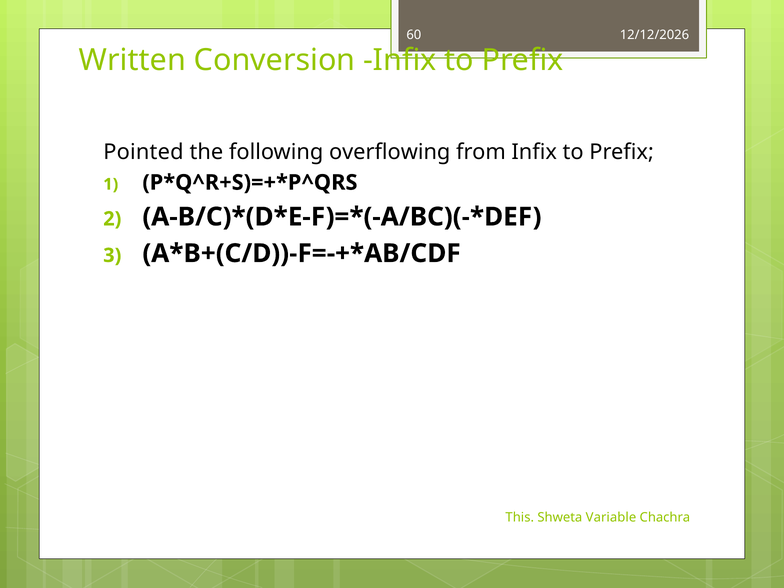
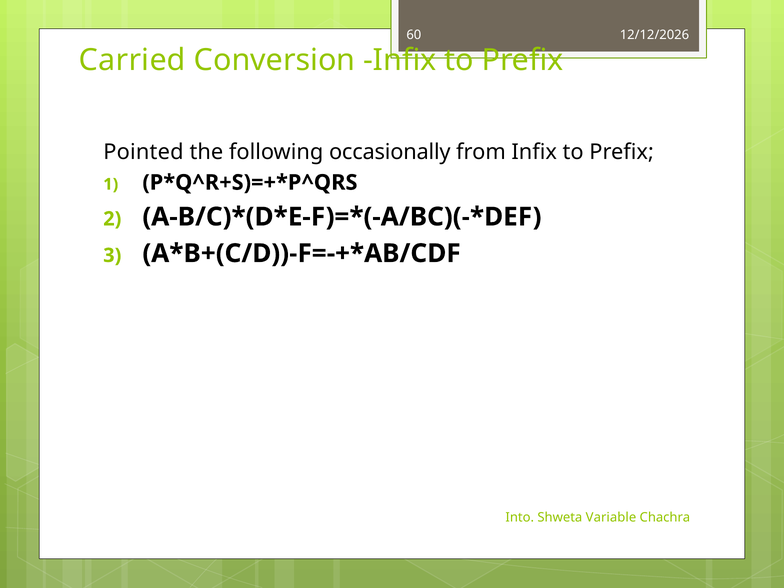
Written: Written -> Carried
overflowing: overflowing -> occasionally
This: This -> Into
